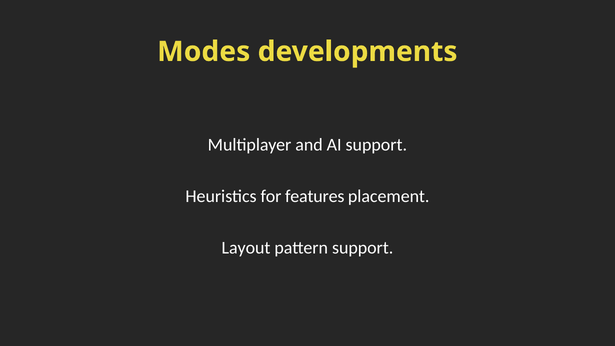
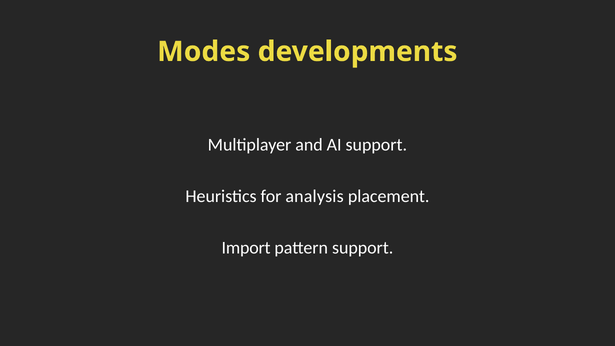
features: features -> analysis
Layout: Layout -> Import
